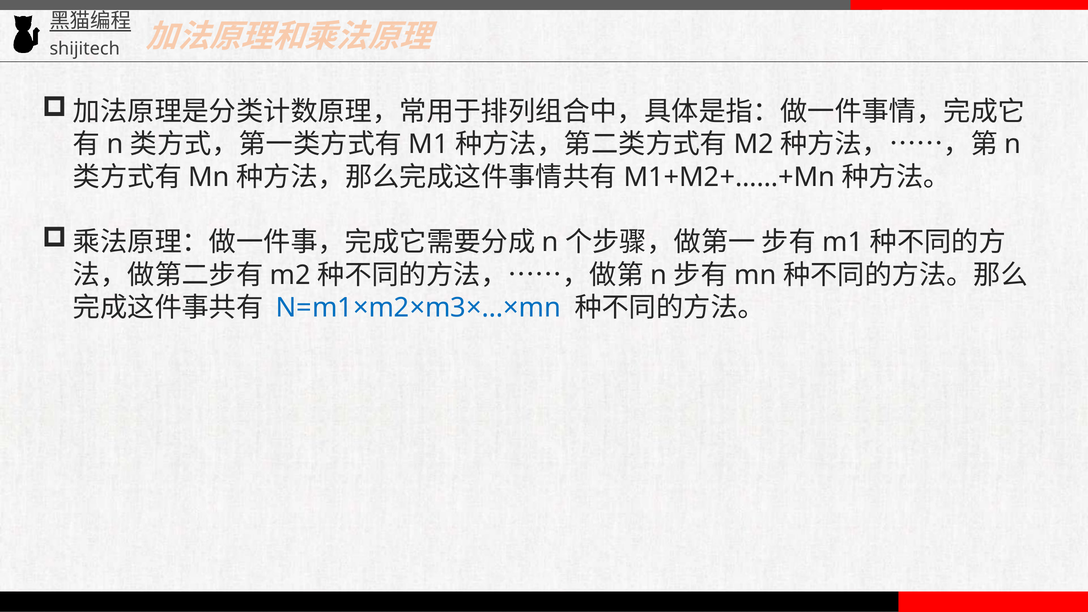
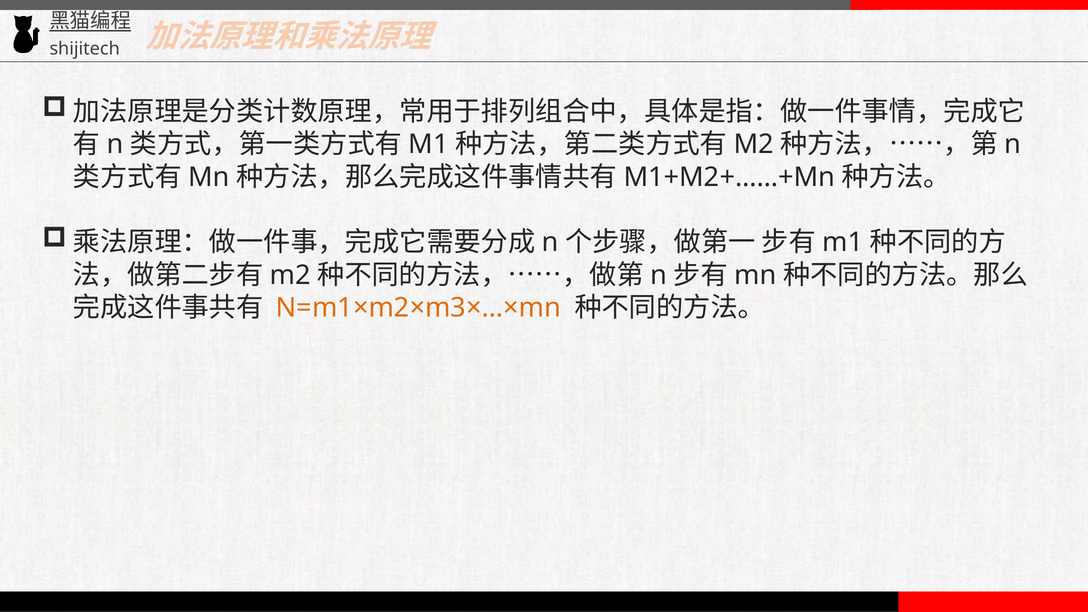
N=m1×m2×m3×…×mn colour: blue -> orange
